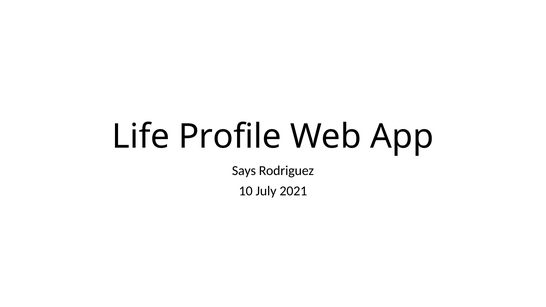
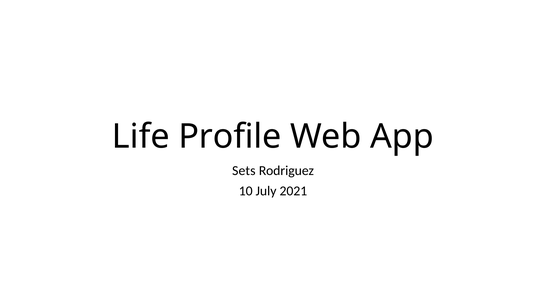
Says: Says -> Sets
